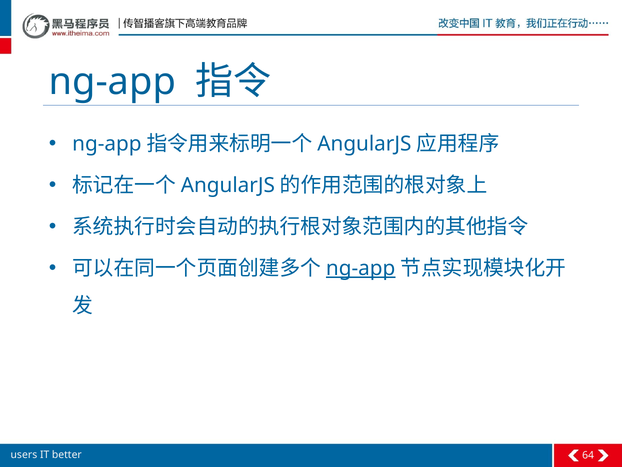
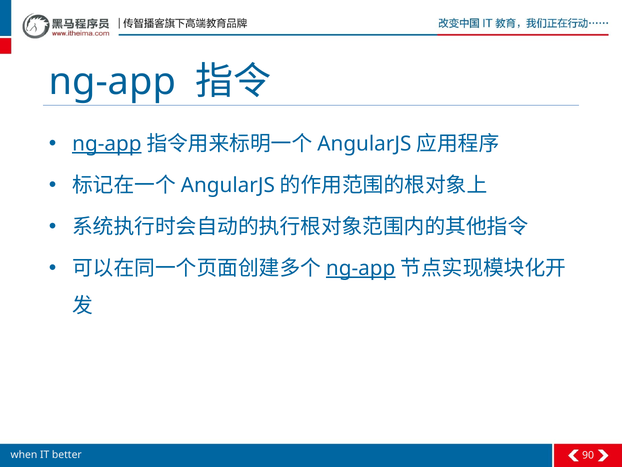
ng-app at (107, 144) underline: none -> present
users: users -> when
64: 64 -> 90
